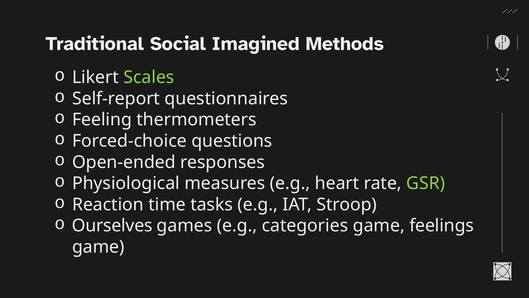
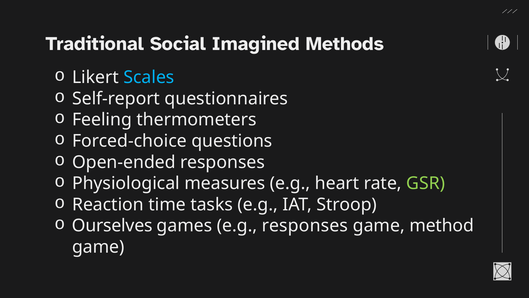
Scales colour: light green -> light blue
e.g categories: categories -> responses
feelings: feelings -> method
